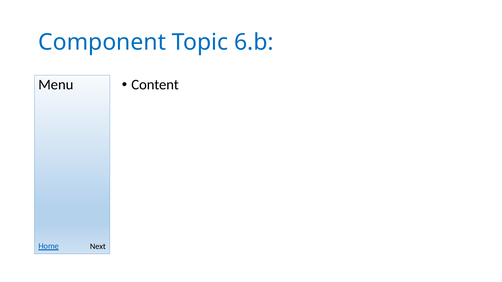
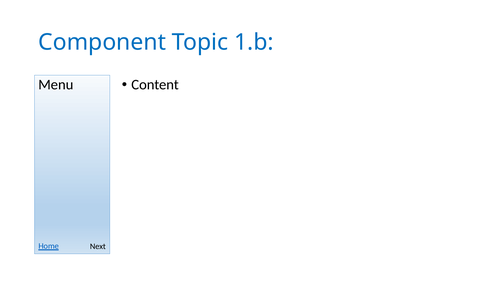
6.b: 6.b -> 1.b
